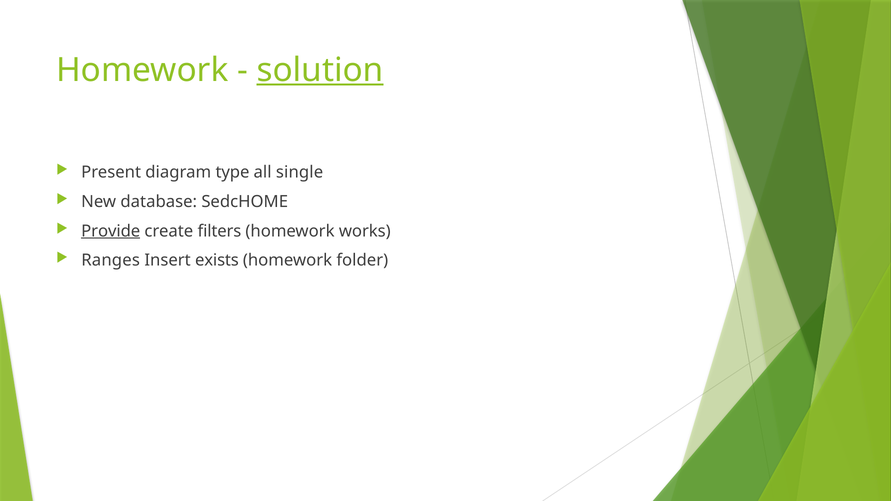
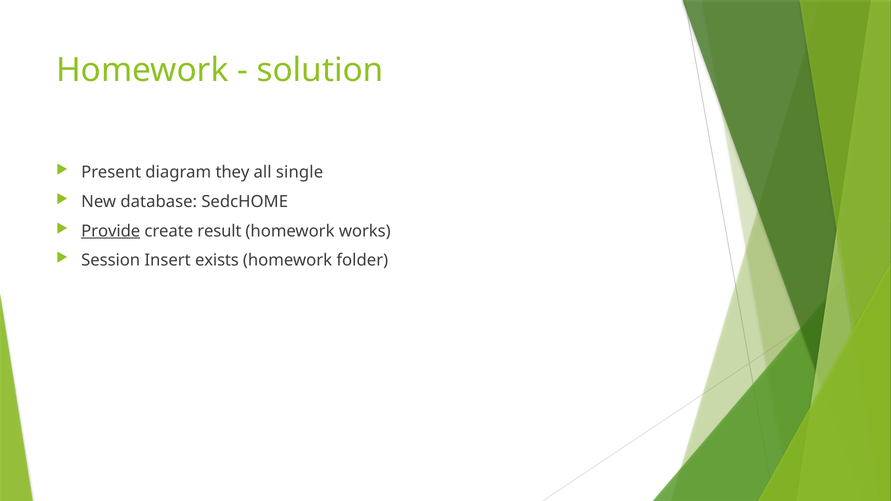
solution underline: present -> none
type: type -> they
filters: filters -> result
Ranges: Ranges -> Session
